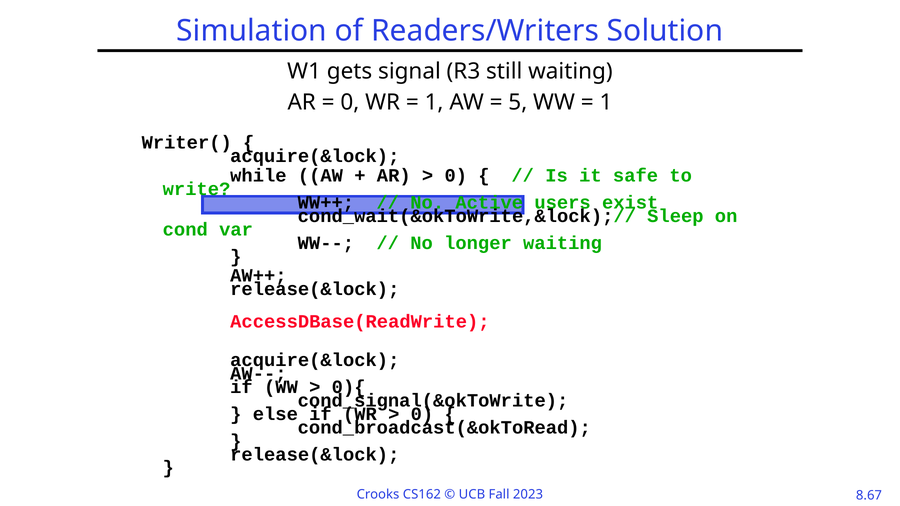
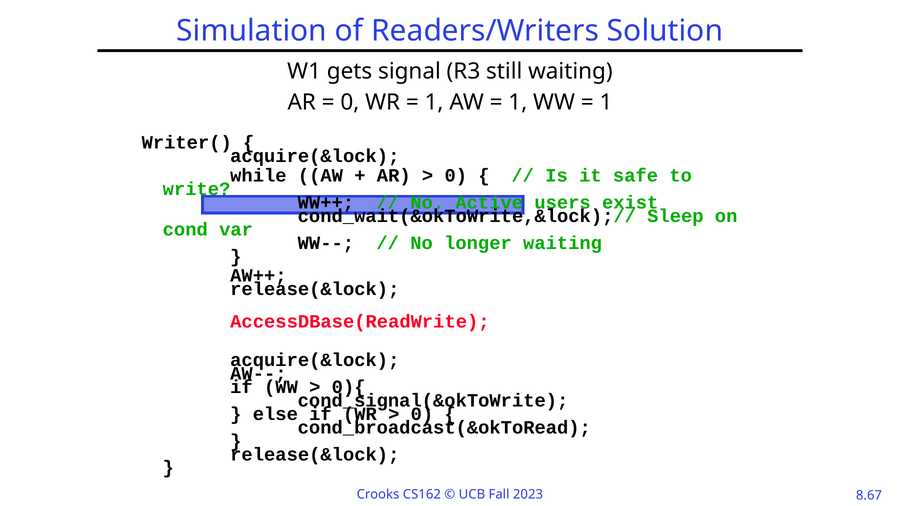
5 at (518, 103): 5 -> 1
